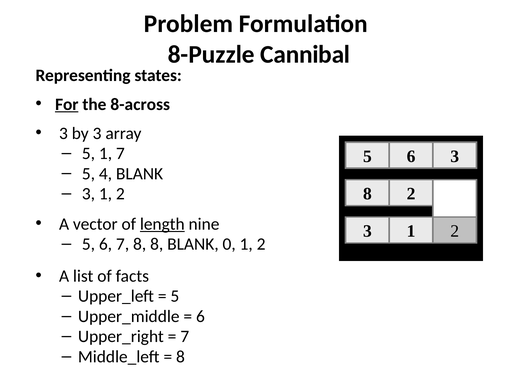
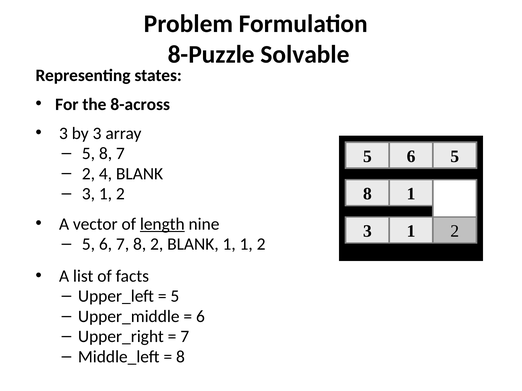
Cannibal: Cannibal -> Solvable
For underline: present -> none
1 at (106, 154): 1 -> 8
6 3: 3 -> 5
5 at (88, 174): 5 -> 2
8 2: 2 -> 1
8 8: 8 -> 2
BLANK 0: 0 -> 1
